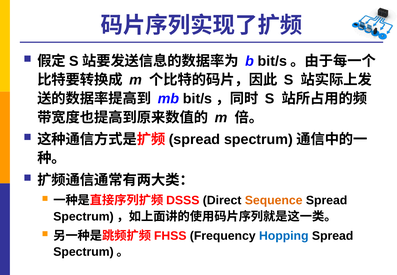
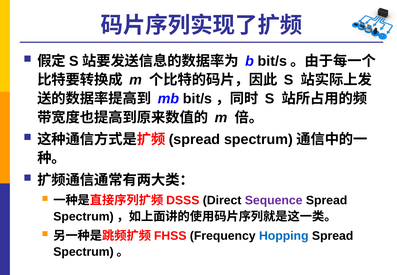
Sequence colour: orange -> purple
